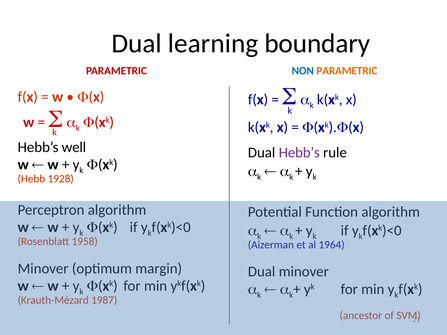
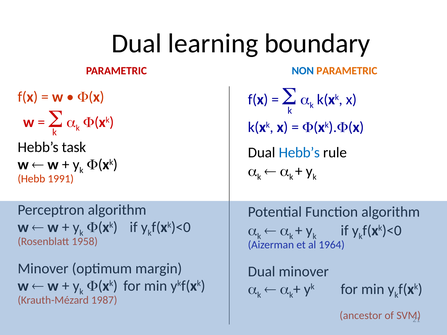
well: well -> task
Hebb’s at (299, 153) colour: purple -> blue
1928: 1928 -> 1991
